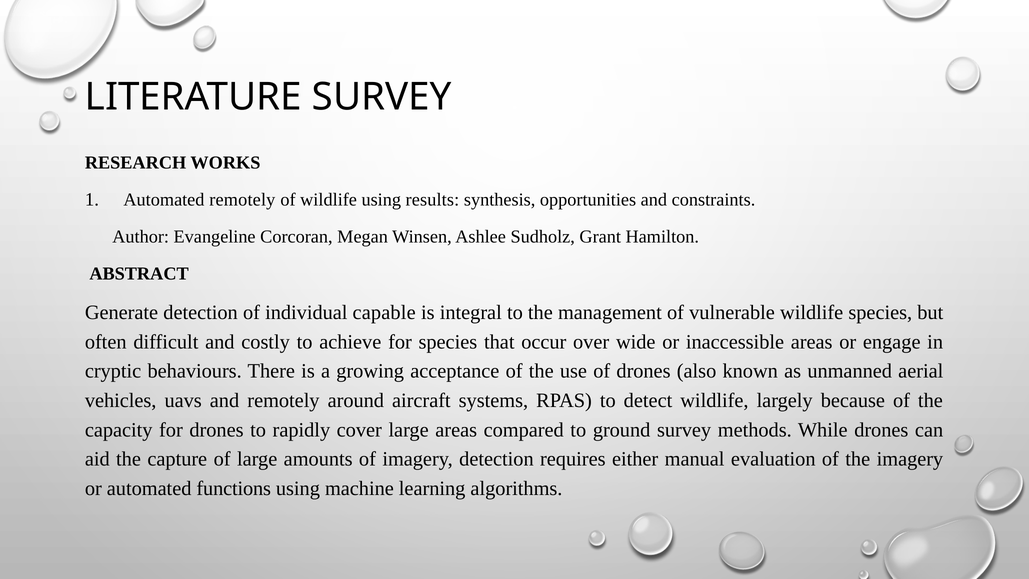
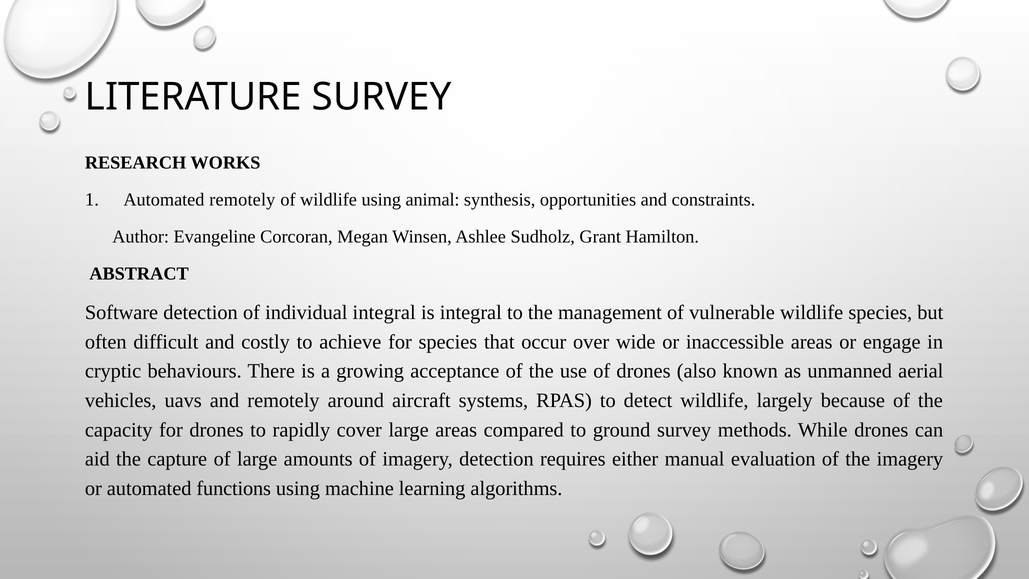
results: results -> animal
Generate: Generate -> Software
individual capable: capable -> integral
